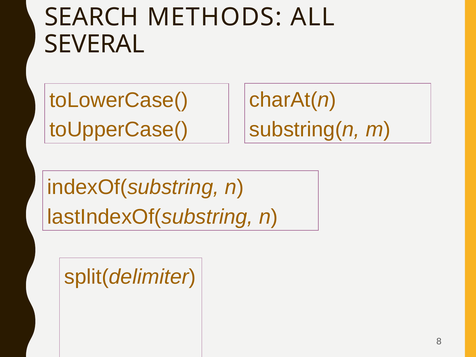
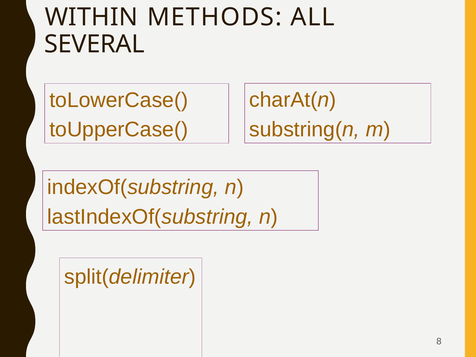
SEARCH: SEARCH -> WITHIN
